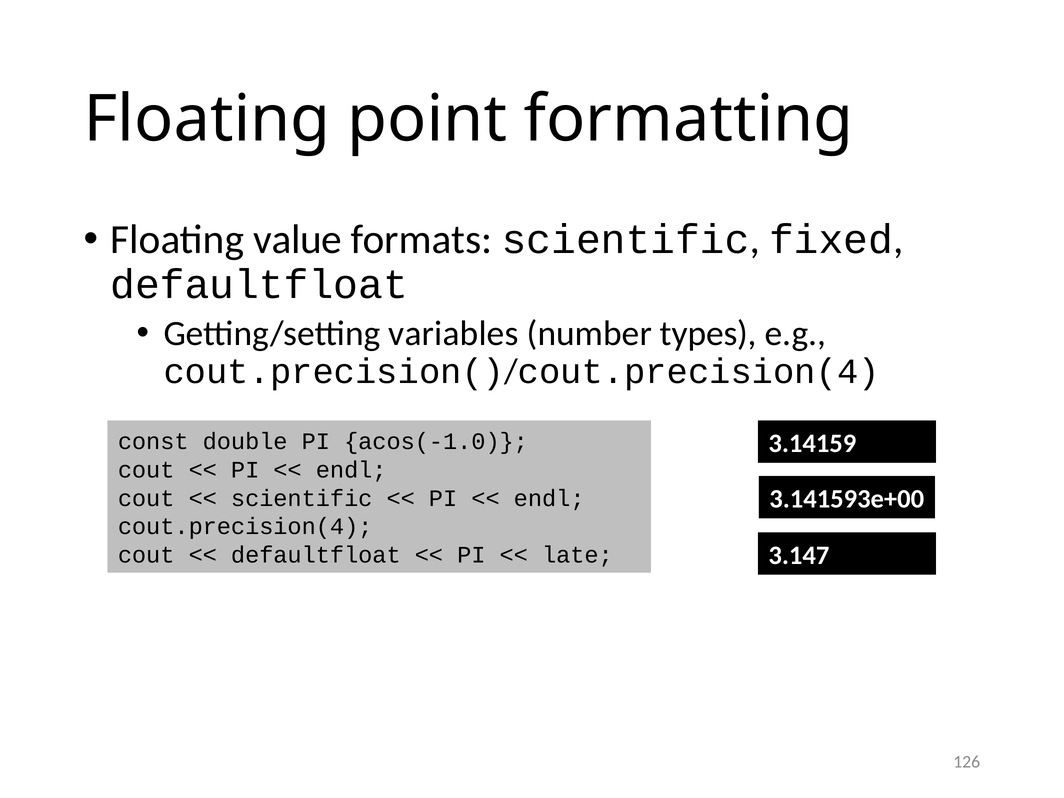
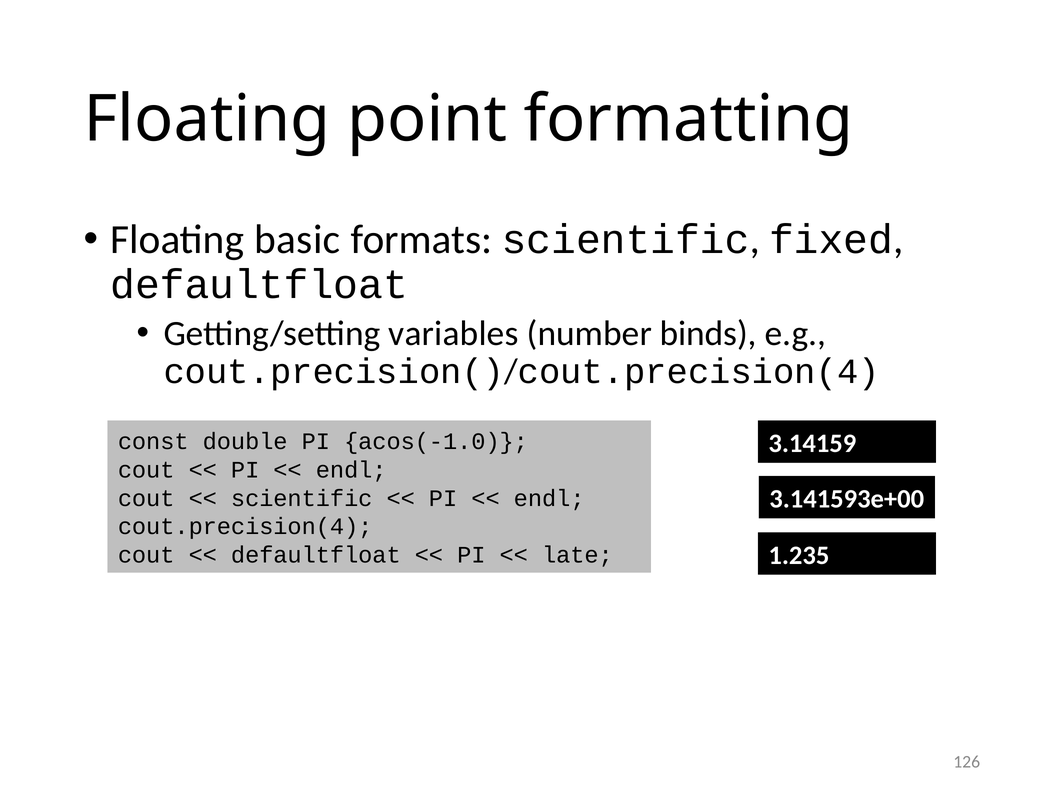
value: value -> basic
types: types -> binds
3.147: 3.147 -> 1.235
